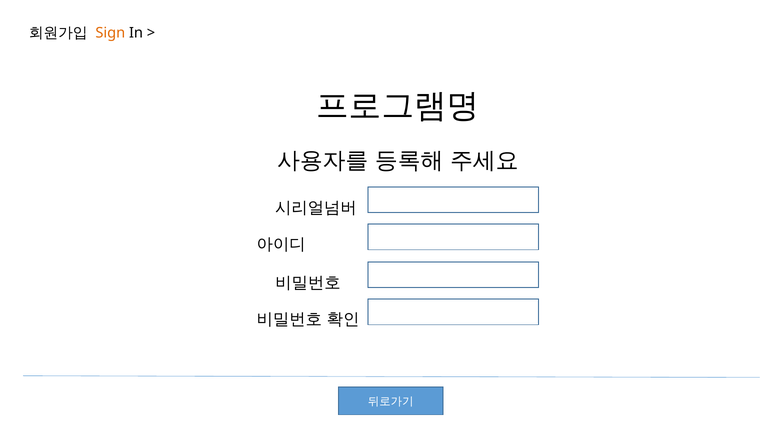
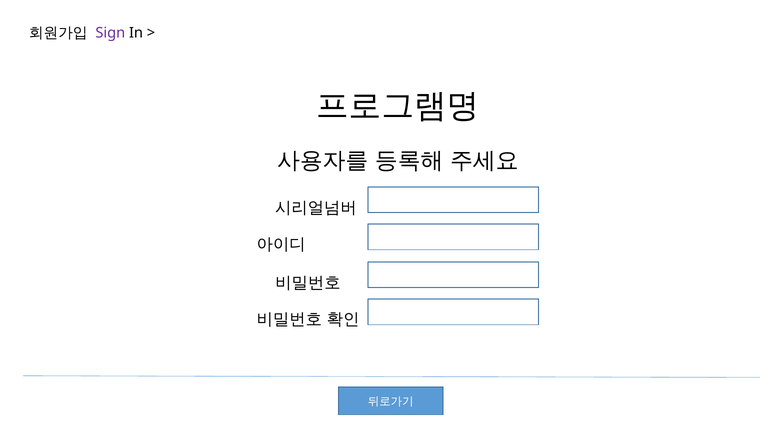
Sign colour: orange -> purple
